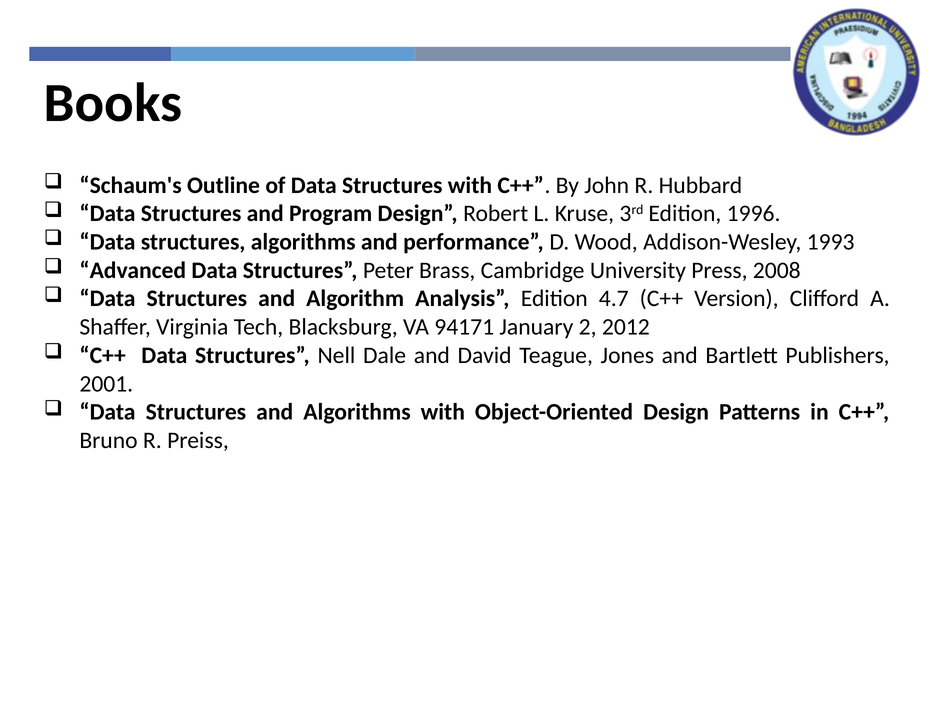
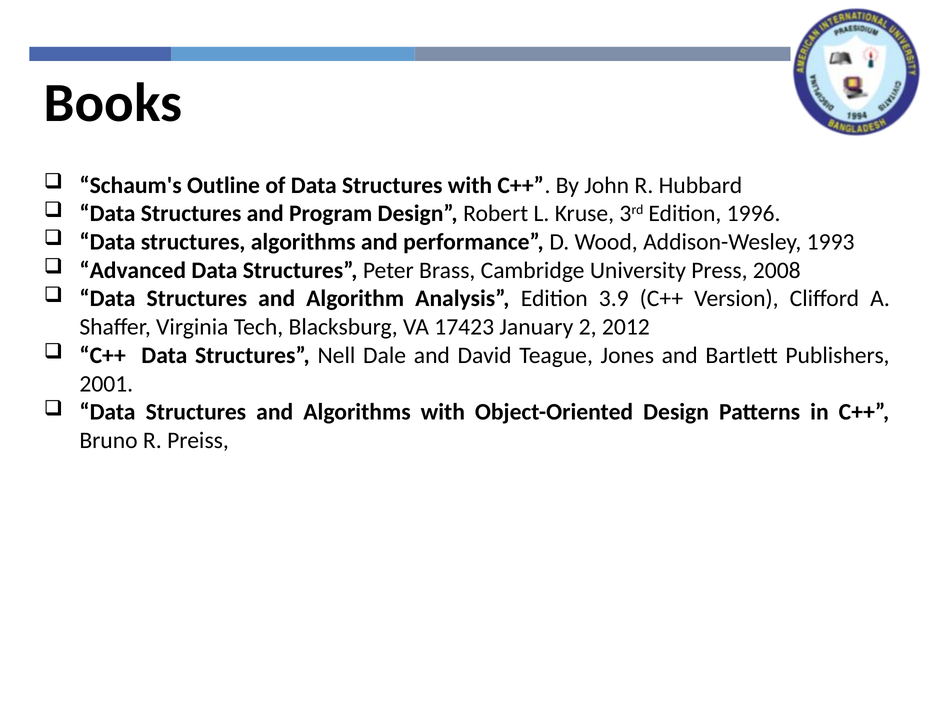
4.7: 4.7 -> 3.9
94171: 94171 -> 17423
